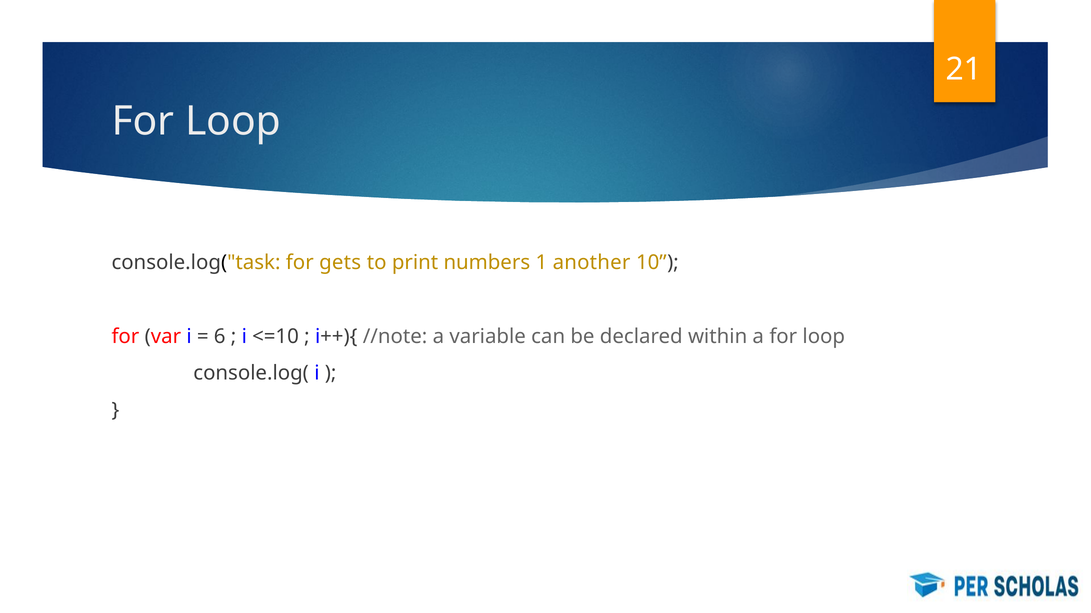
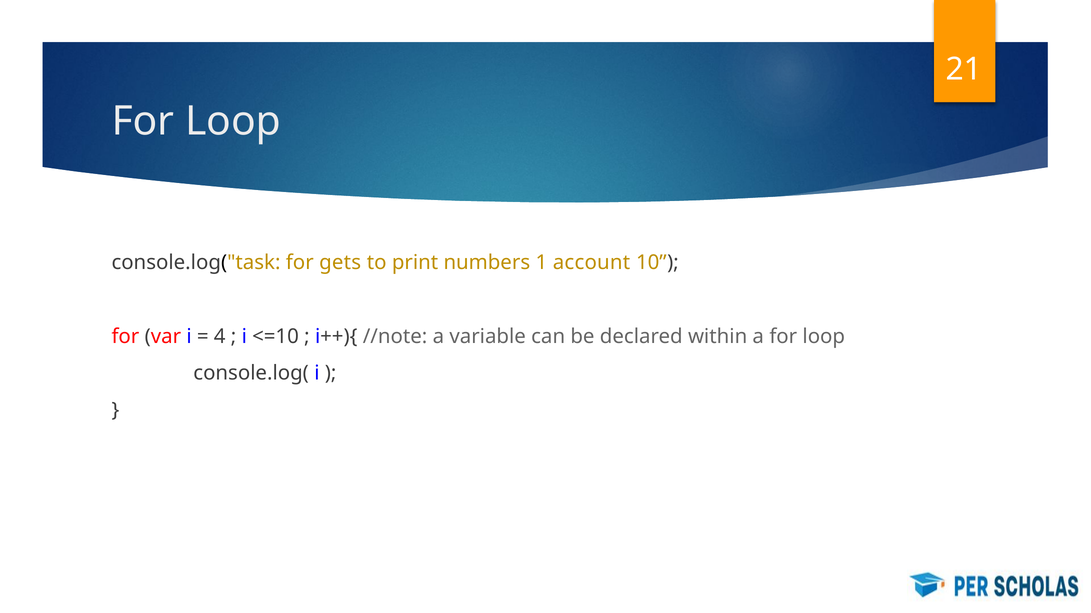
another: another -> account
6: 6 -> 4
